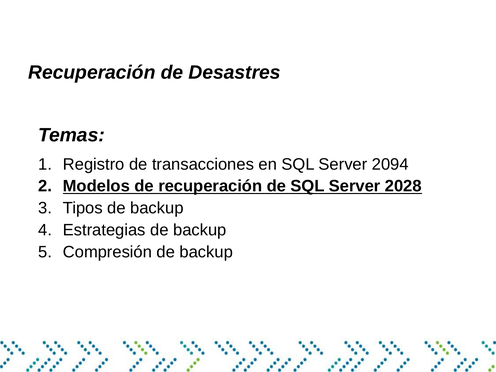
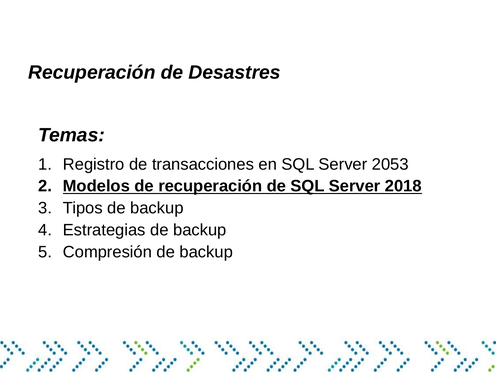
2094: 2094 -> 2053
2028: 2028 -> 2018
